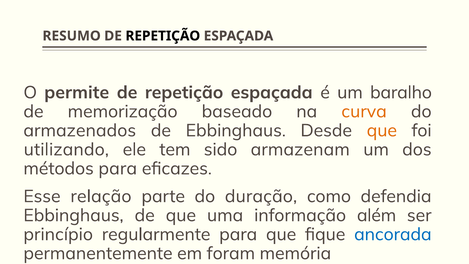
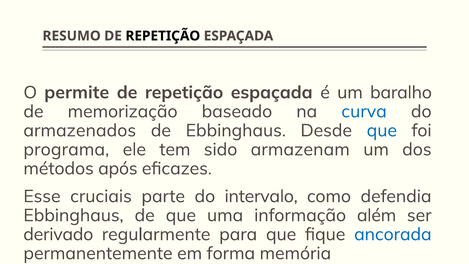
curva colour: orange -> blue
que at (382, 130) colour: orange -> blue
utilizando: utilizando -> programa
métodos para: para -> após
relação: relação -> cruciais
duração: duração -> intervalo
princípio: princípio -> derivado
foram: foram -> forma
